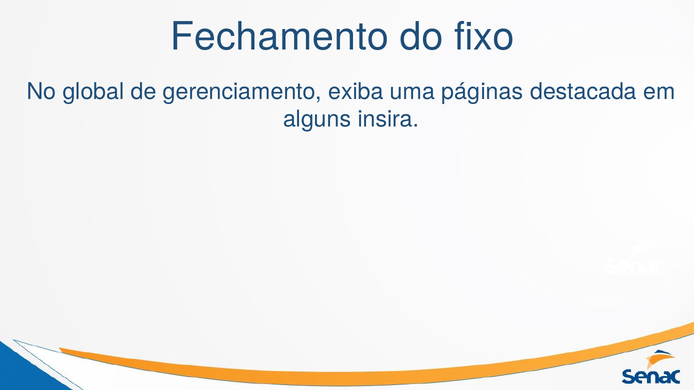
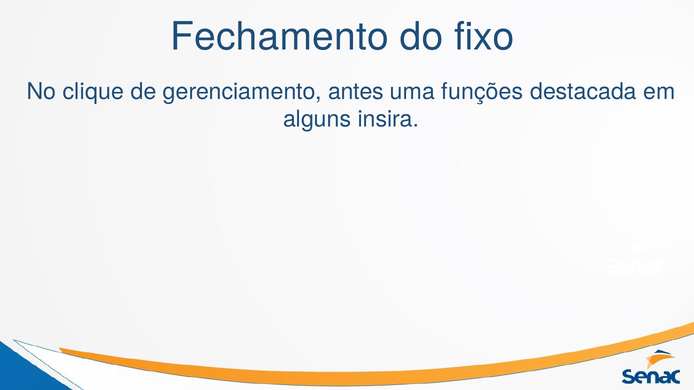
global: global -> clique
exiba: exiba -> antes
páginas: páginas -> funções
